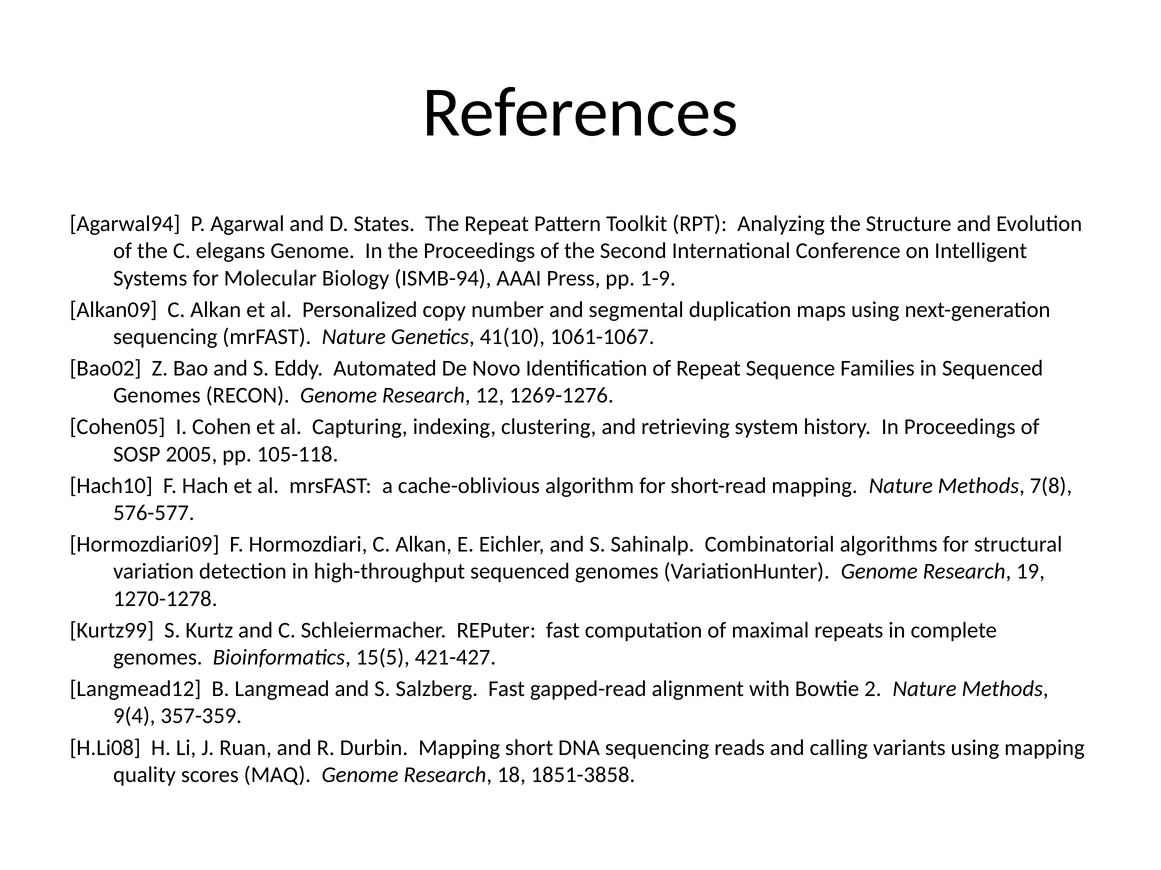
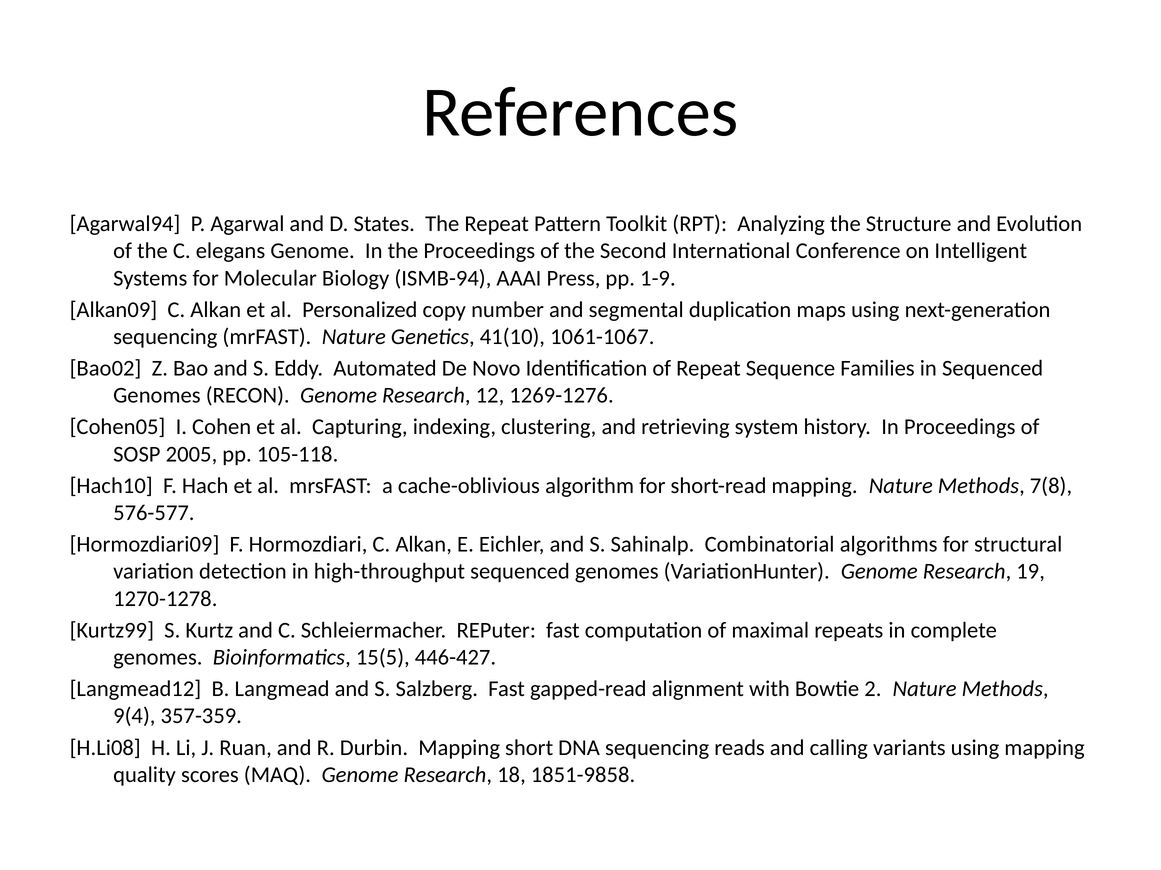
421-427: 421-427 -> 446-427
1851-3858: 1851-3858 -> 1851-9858
